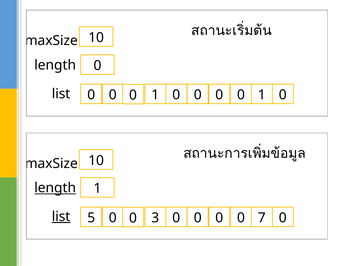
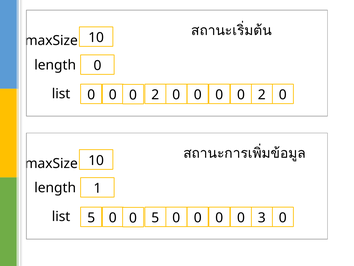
1 at (155, 95): 1 -> 2
1 at (262, 95): 1 -> 2
length at (55, 188) underline: present -> none
list at (61, 216) underline: present -> none
0 3: 3 -> 5
7: 7 -> 3
